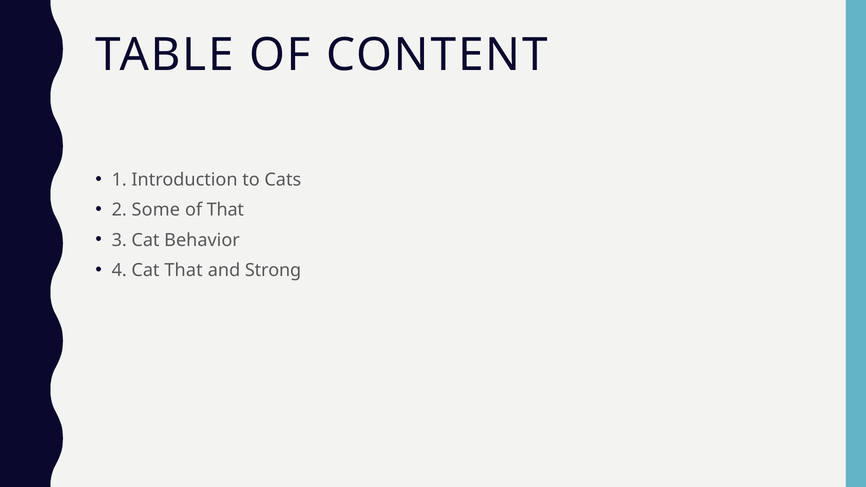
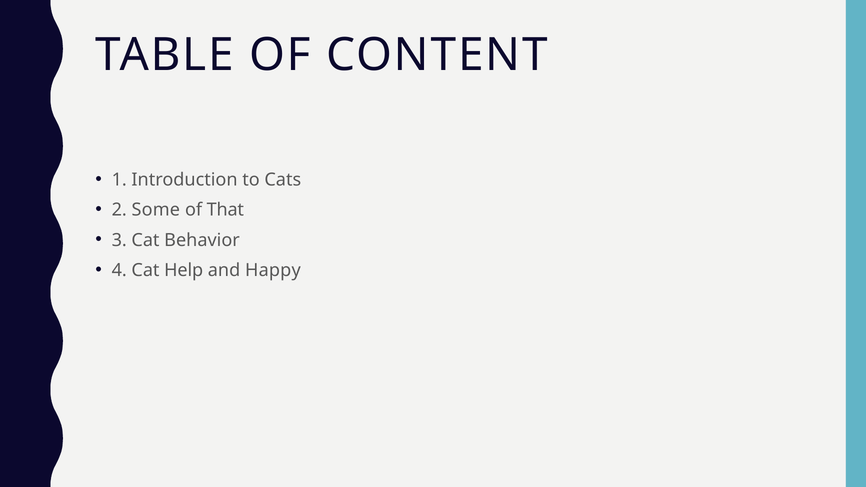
Cat That: That -> Help
Strong: Strong -> Happy
